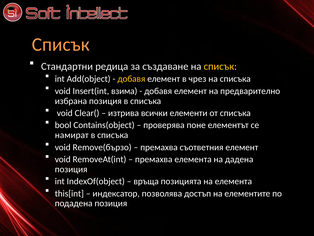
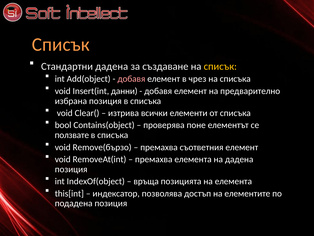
Стандартни редица: редица -> дадена
добавя at (131, 79) colour: yellow -> pink
взима: взима -> данни
намират: намират -> ползвате
